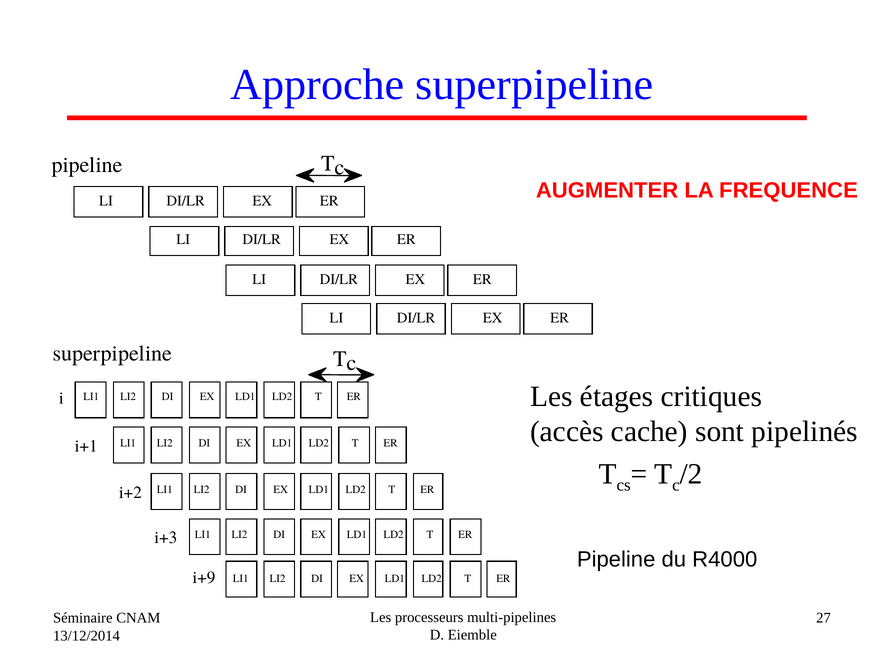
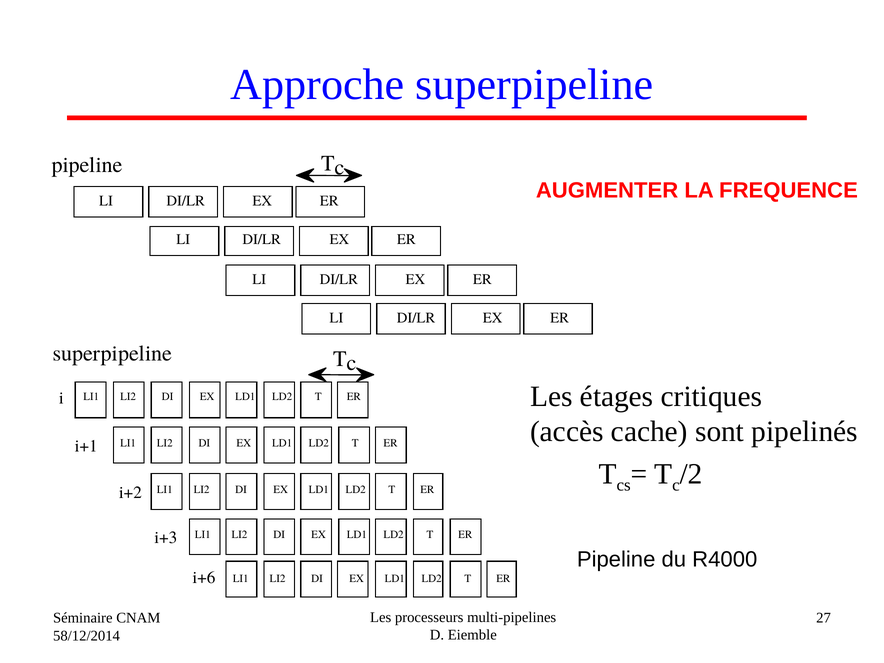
i+9: i+9 -> i+6
13/12/2014: 13/12/2014 -> 58/12/2014
